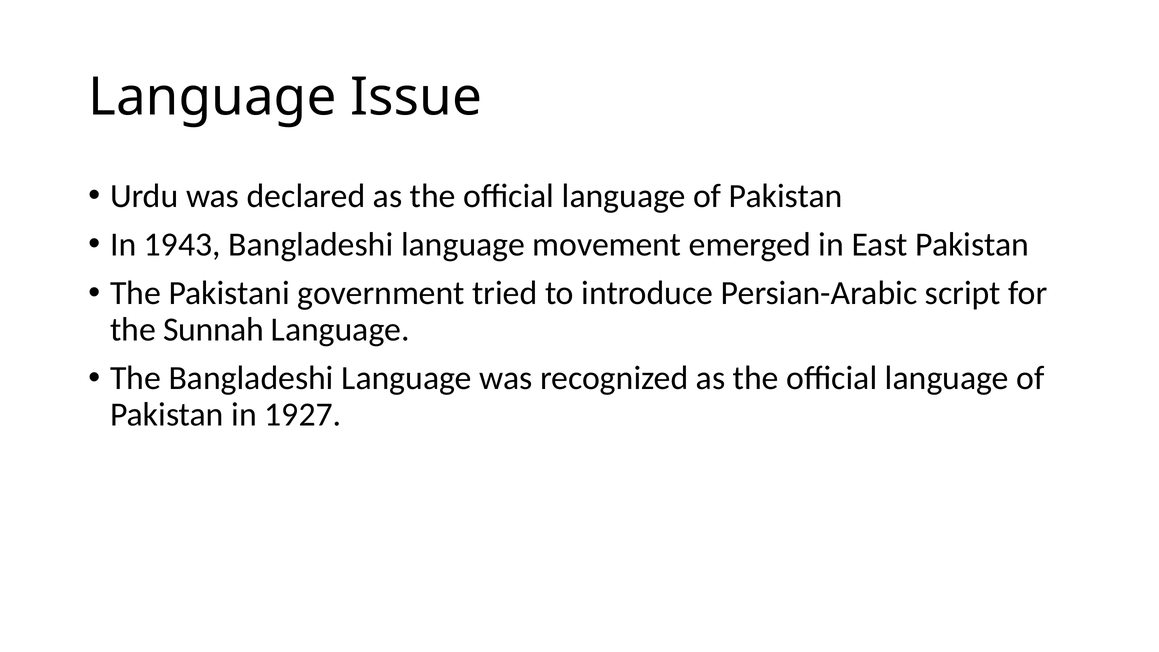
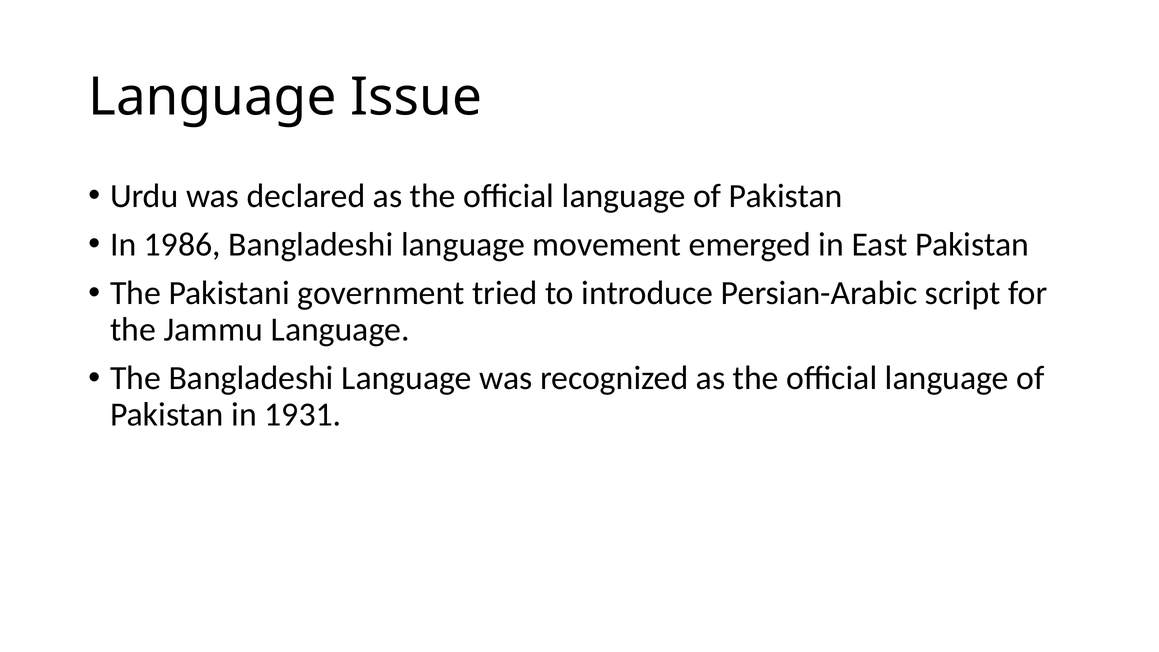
1943: 1943 -> 1986
Sunnah: Sunnah -> Jammu
1927: 1927 -> 1931
